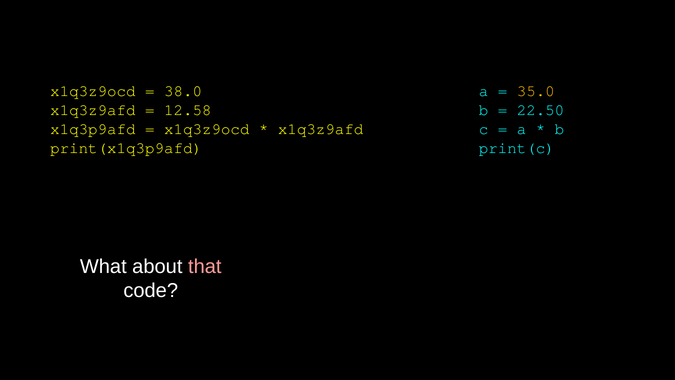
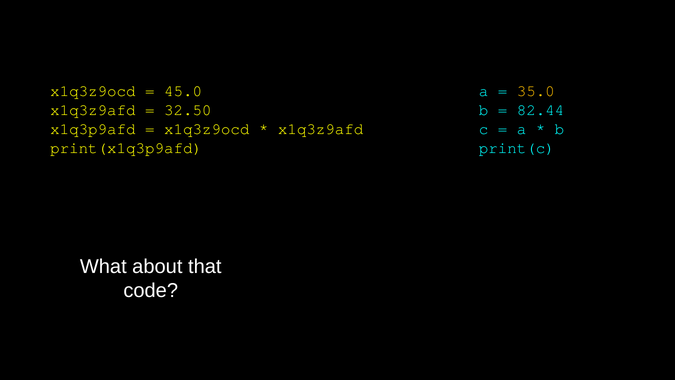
38.0: 38.0 -> 45.0
12.58: 12.58 -> 32.50
22.50: 22.50 -> 82.44
that colour: pink -> white
